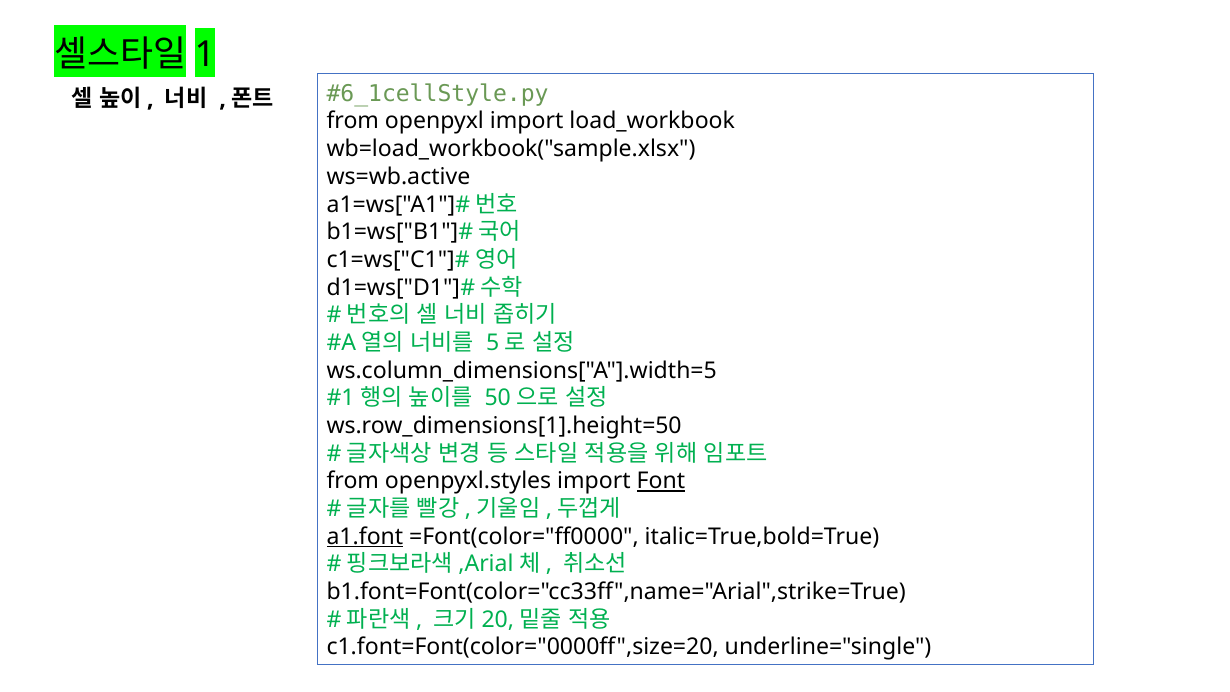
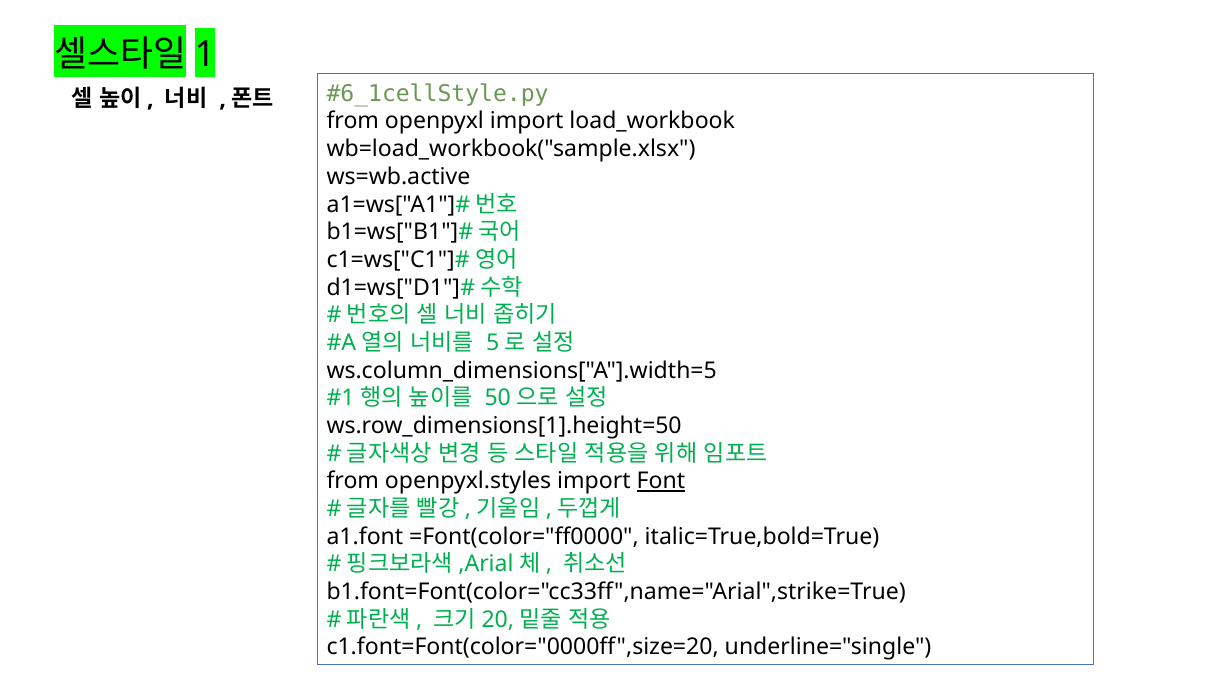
a1.font underline: present -> none
